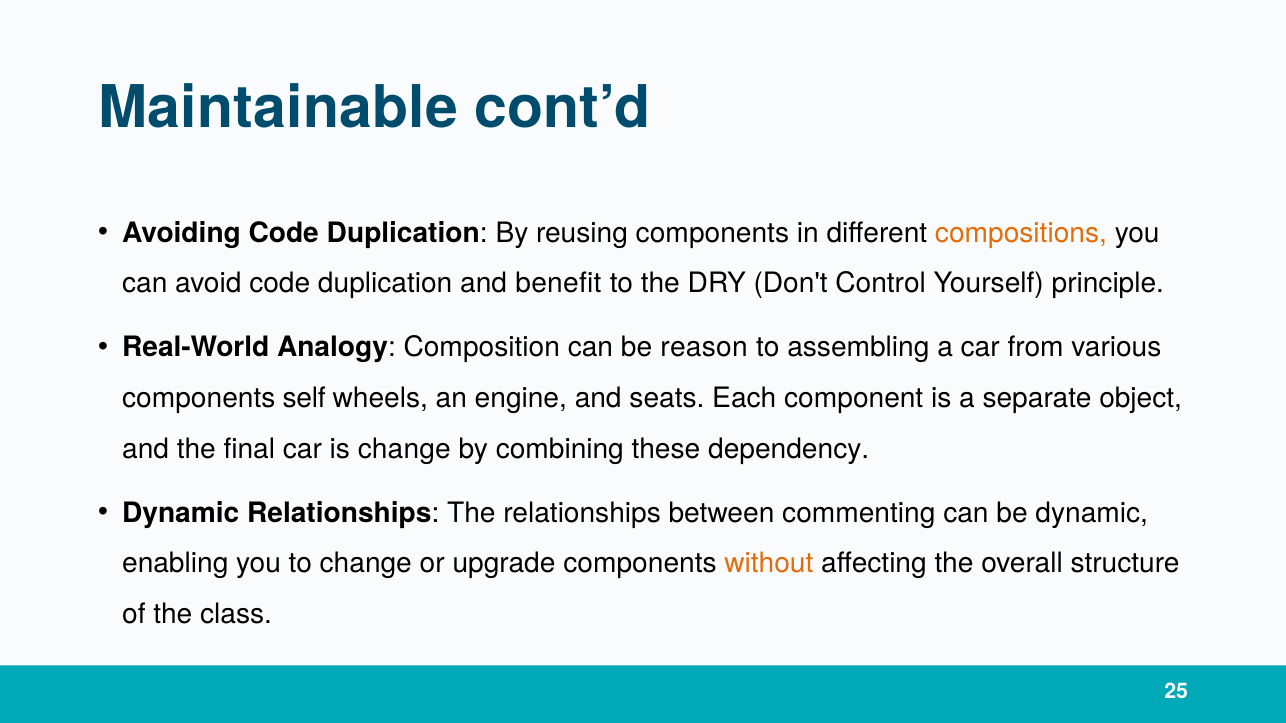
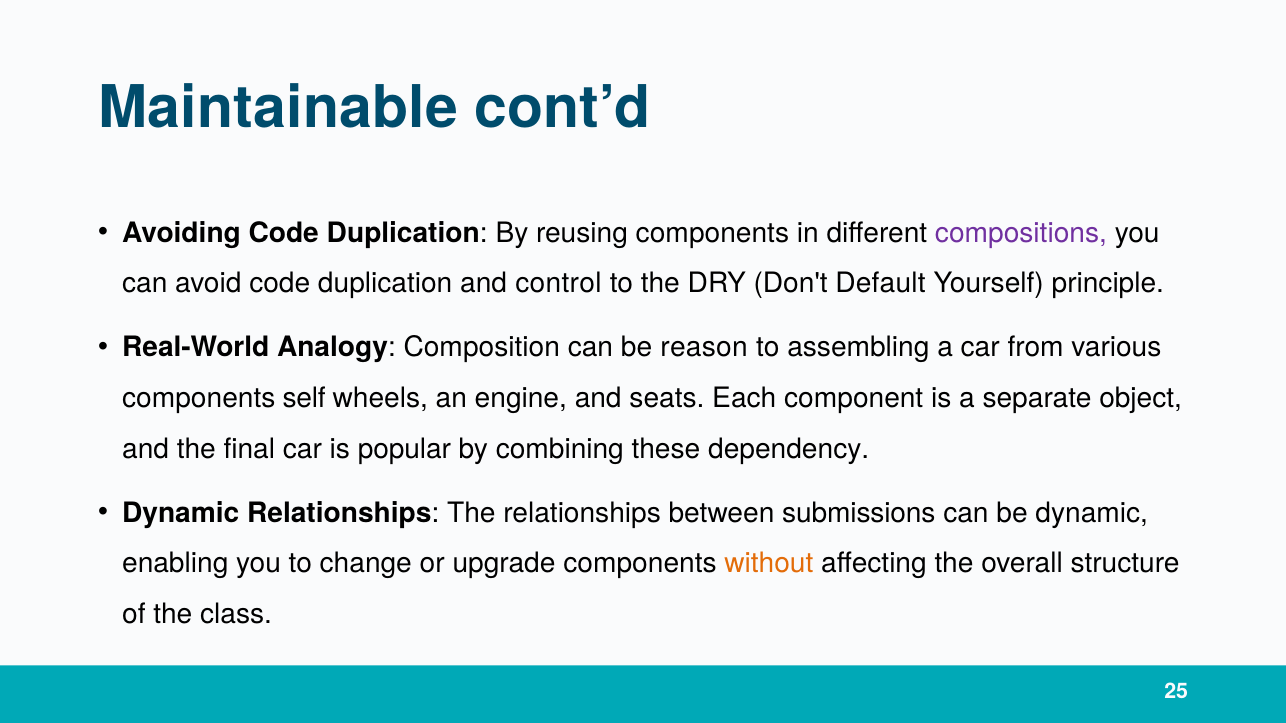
compositions colour: orange -> purple
benefit: benefit -> control
Control: Control -> Default
is change: change -> popular
commenting: commenting -> submissions
